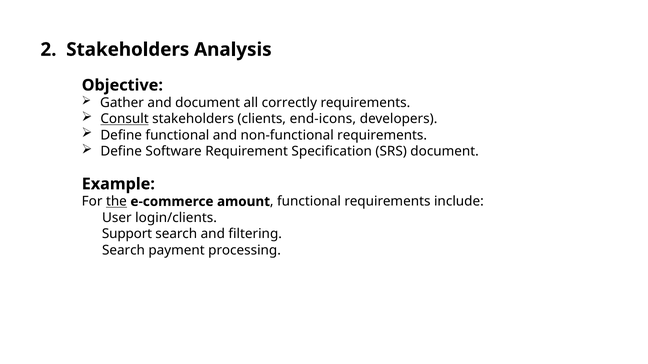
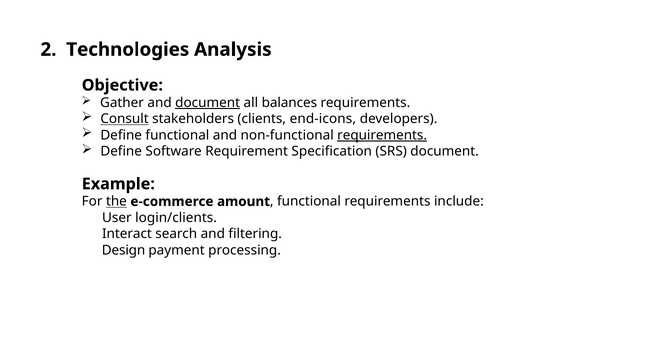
2 Stakeholders: Stakeholders -> Technologies
document at (208, 103) underline: none -> present
correctly: correctly -> balances
requirements at (382, 135) underline: none -> present
Support: Support -> Interact
Search at (123, 250): Search -> Design
